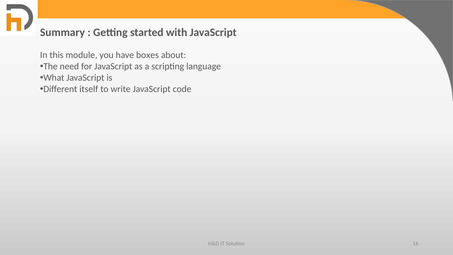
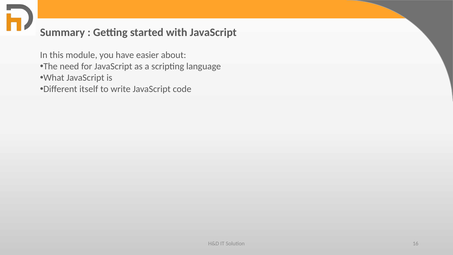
boxes: boxes -> easier
